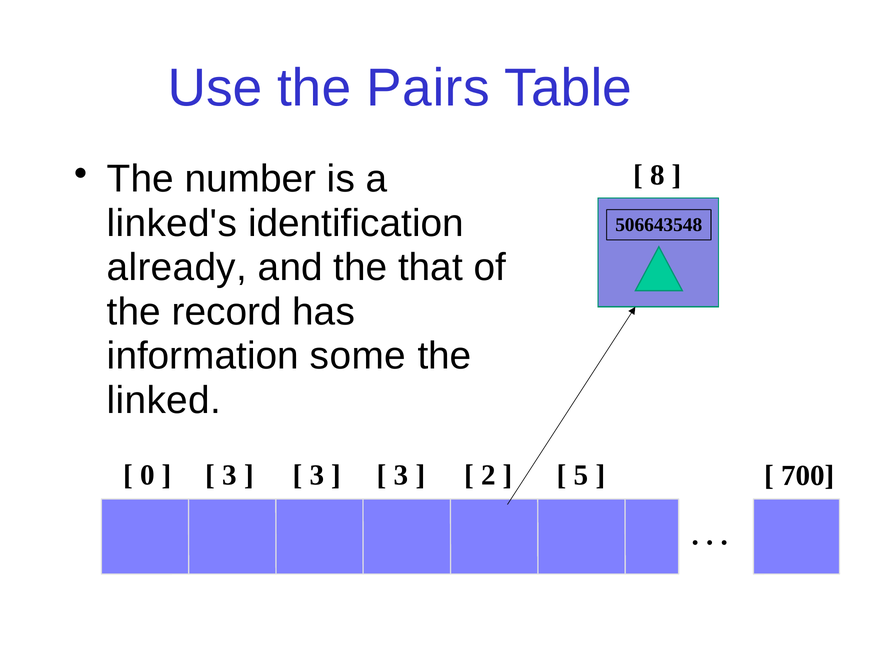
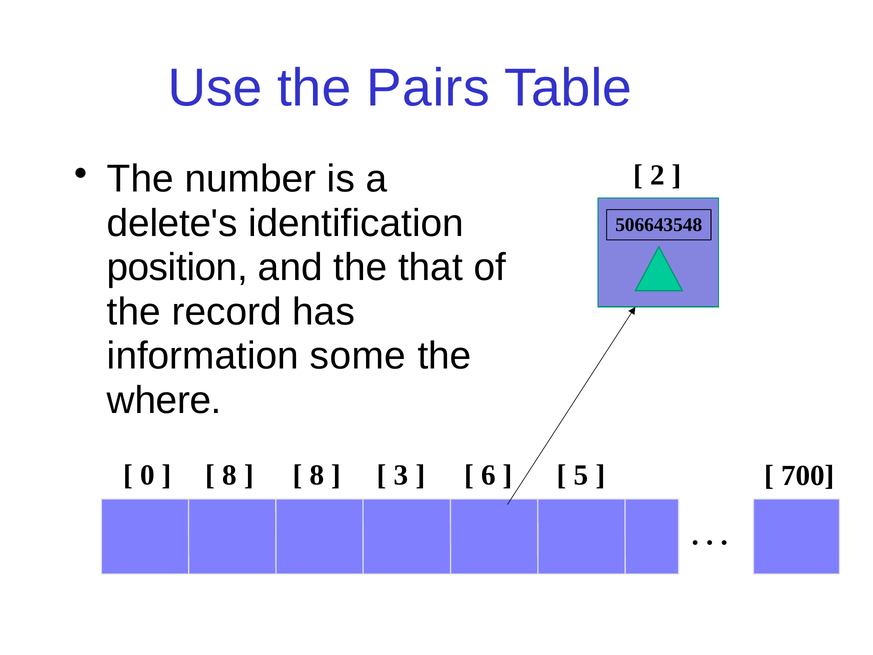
8: 8 -> 2
linked's: linked's -> delete's
already: already -> position
linked: linked -> where
3 at (230, 475): 3 -> 8
3 at (317, 475): 3 -> 8
2: 2 -> 6
